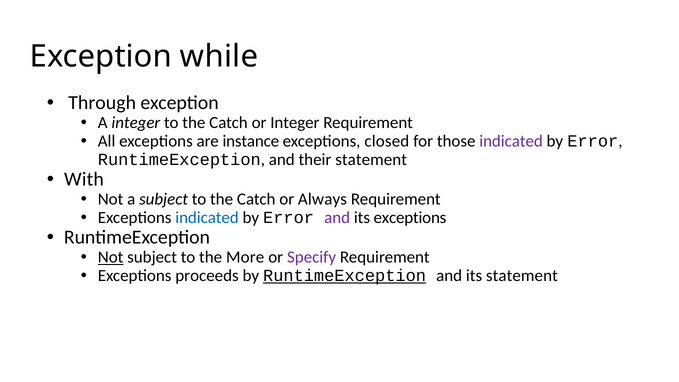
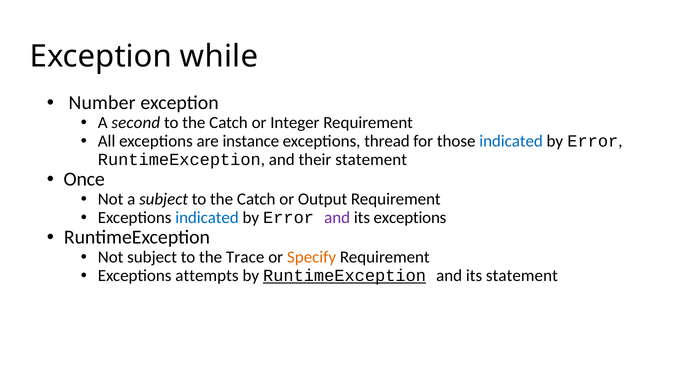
Through: Through -> Number
A integer: integer -> second
closed: closed -> thread
indicated at (511, 141) colour: purple -> blue
With: With -> Once
Always: Always -> Output
Not at (111, 257) underline: present -> none
More: More -> Trace
Specify colour: purple -> orange
proceeds: proceeds -> attempts
